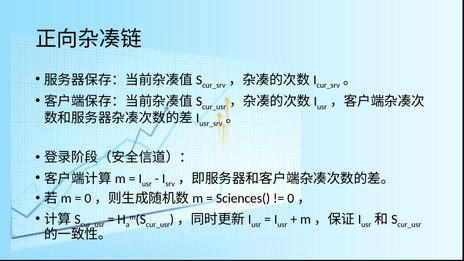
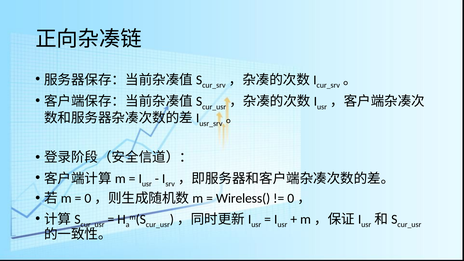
Sciences(: Sciences( -> Wireless(
